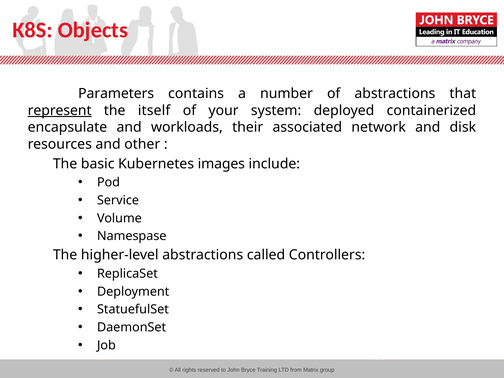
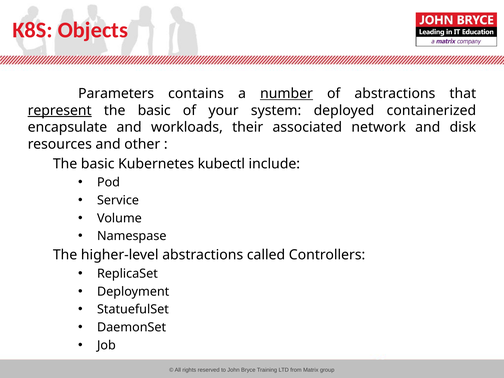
number underline: none -> present
itself at (154, 111): itself -> basic
images: images -> kubectl
